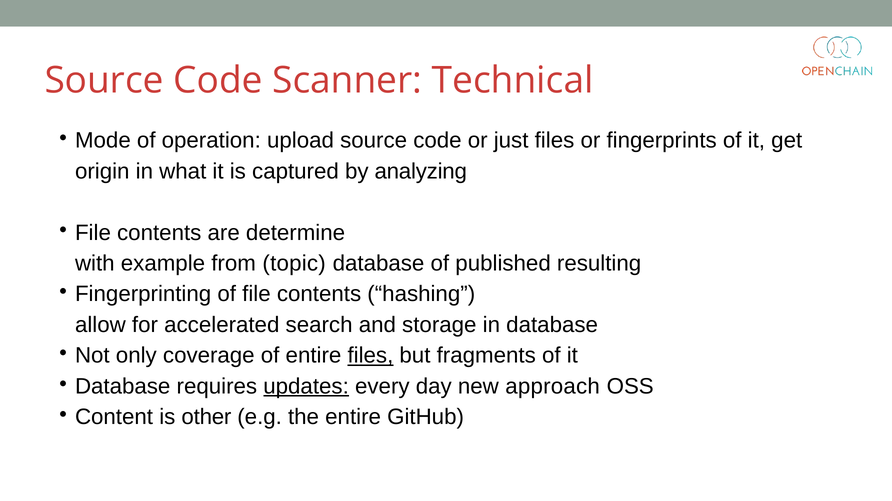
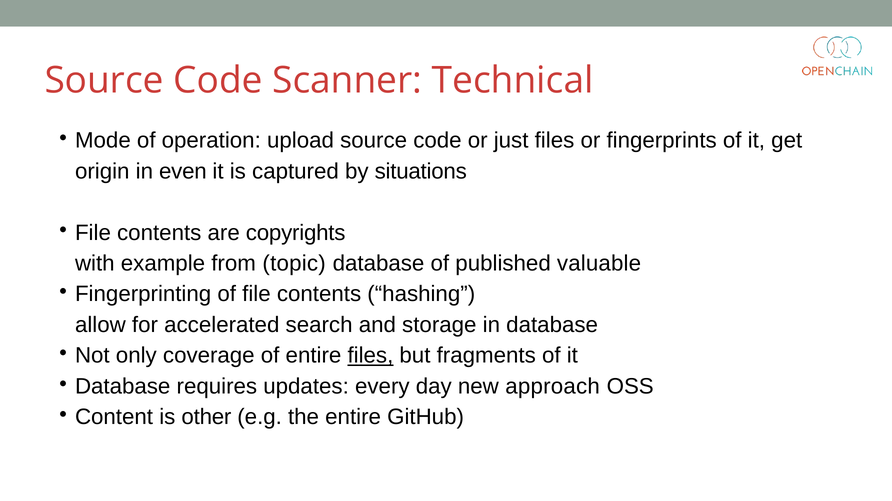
what: what -> even
analyzing: analyzing -> situations
determine: determine -> copyrights
resulting: resulting -> valuable
updates underline: present -> none
